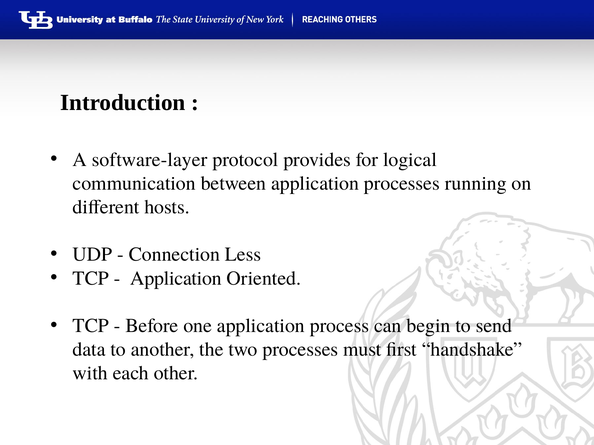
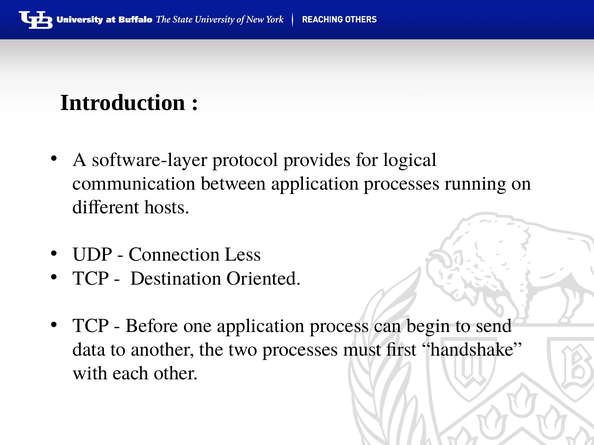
Application at (176, 279): Application -> Destination
